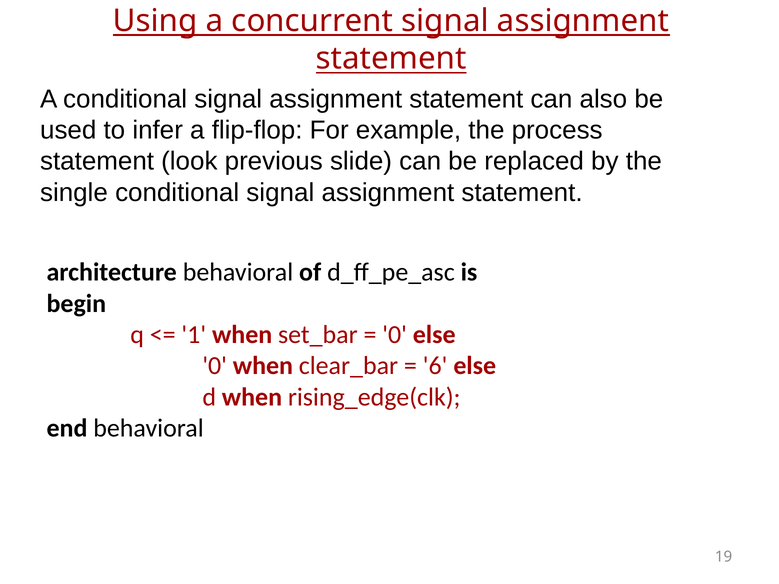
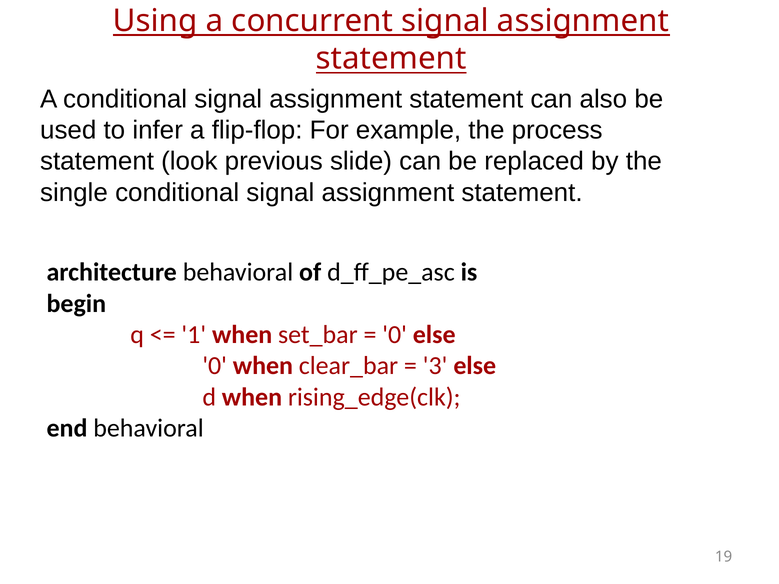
6: 6 -> 3
